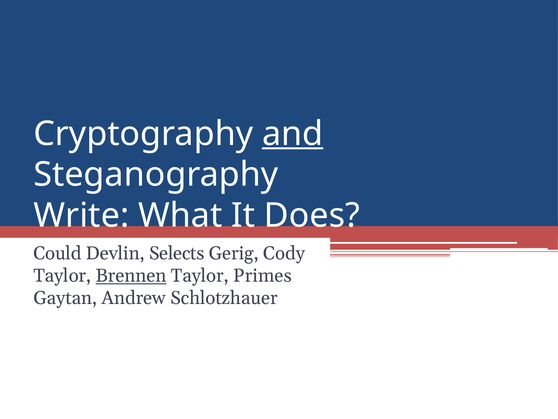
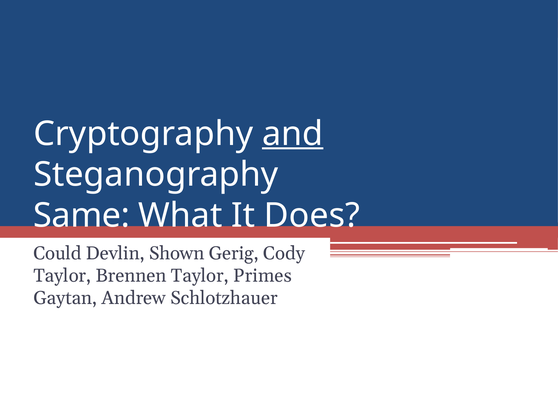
Write: Write -> Same
Selects: Selects -> Shown
Brennen underline: present -> none
